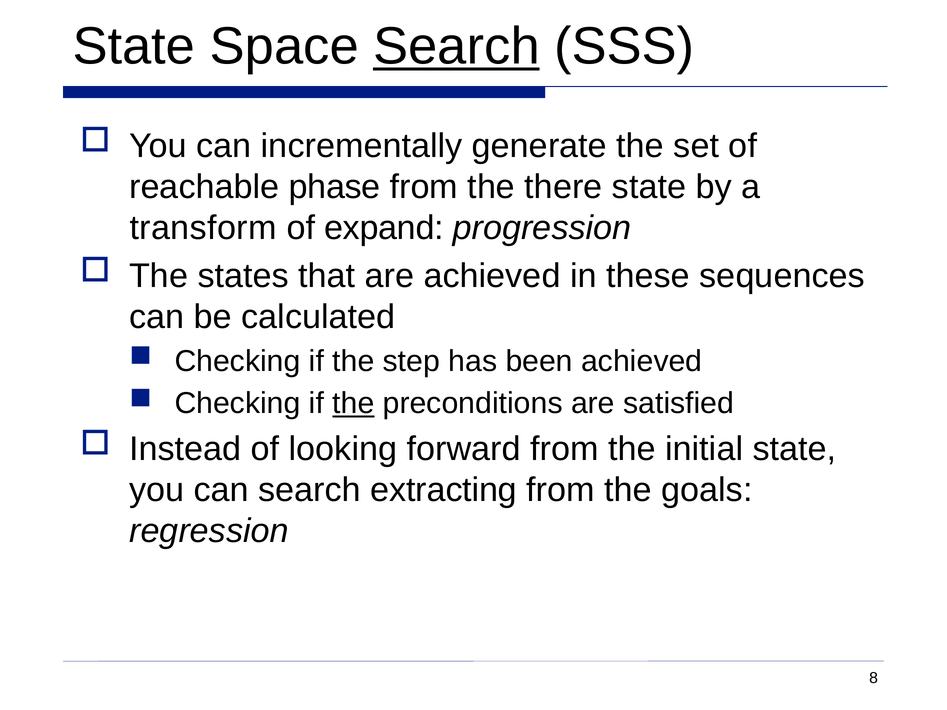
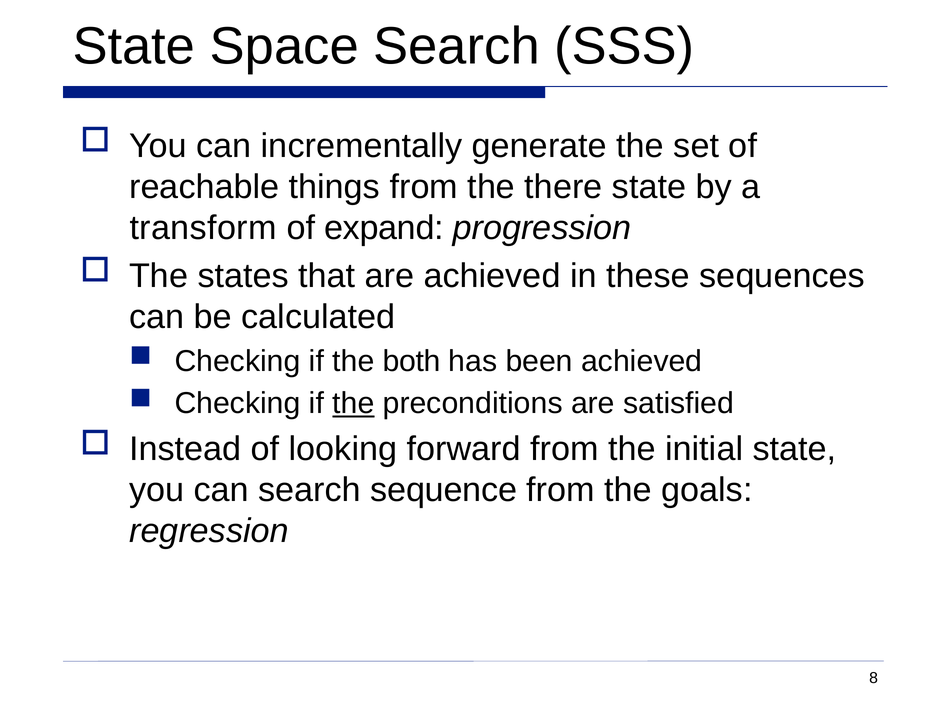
Search at (457, 46) underline: present -> none
phase: phase -> things
step: step -> both
extracting: extracting -> sequence
